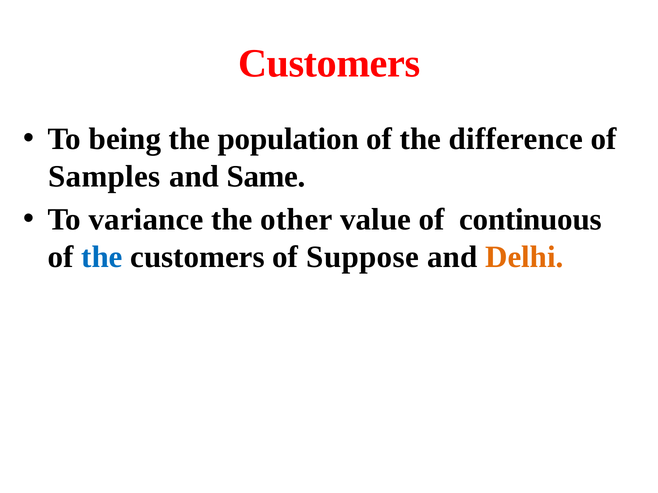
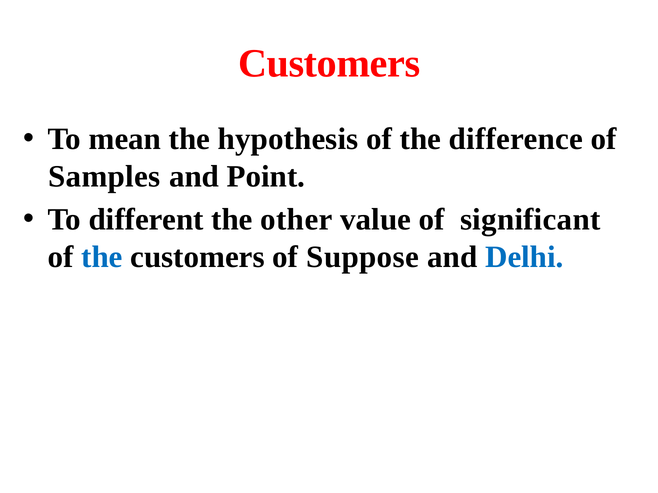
being: being -> mean
population: population -> hypothesis
Same: Same -> Point
variance: variance -> different
continuous: continuous -> significant
Delhi colour: orange -> blue
